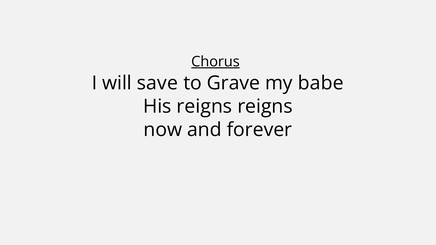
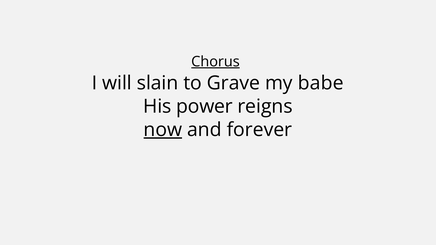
save: save -> slain
His reigns: reigns -> power
now underline: none -> present
